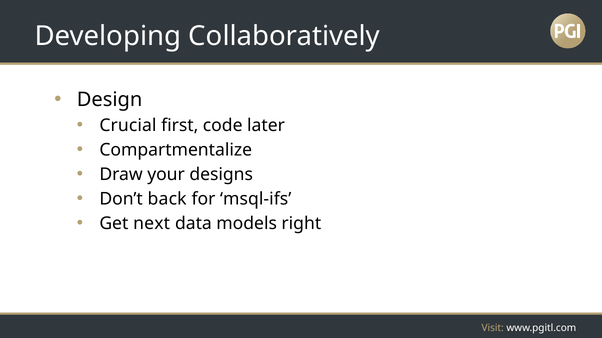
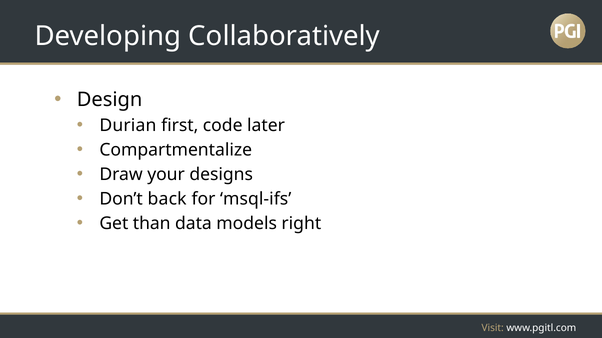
Crucial: Crucial -> Durian
next: next -> than
